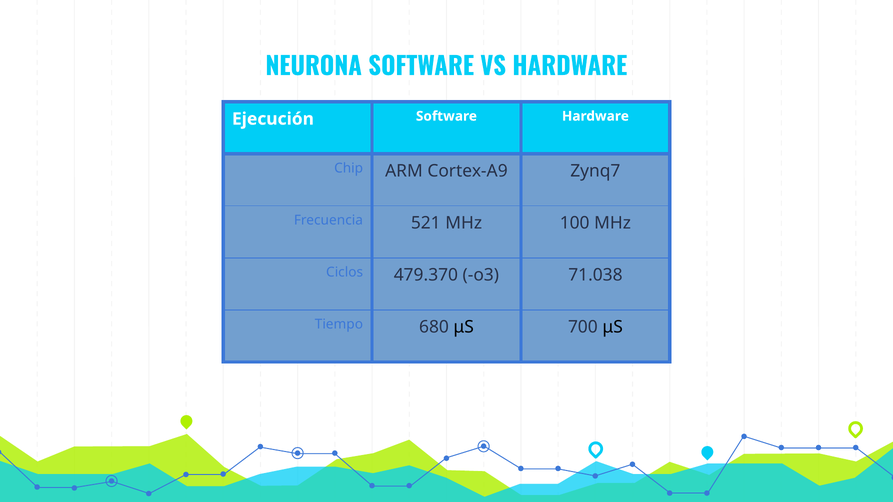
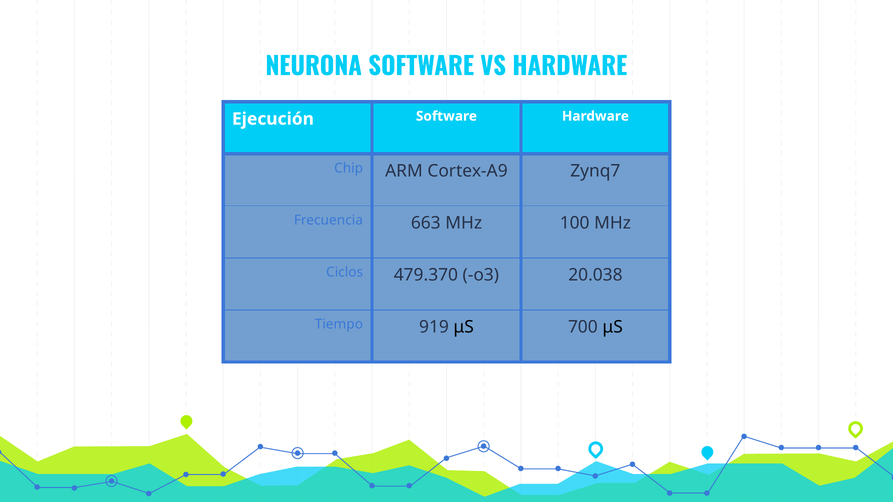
521: 521 -> 663
71.038: 71.038 -> 20.038
680: 680 -> 919
